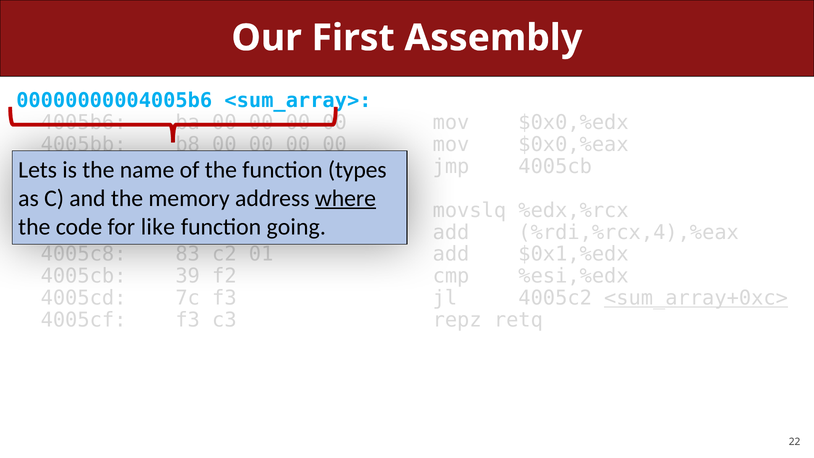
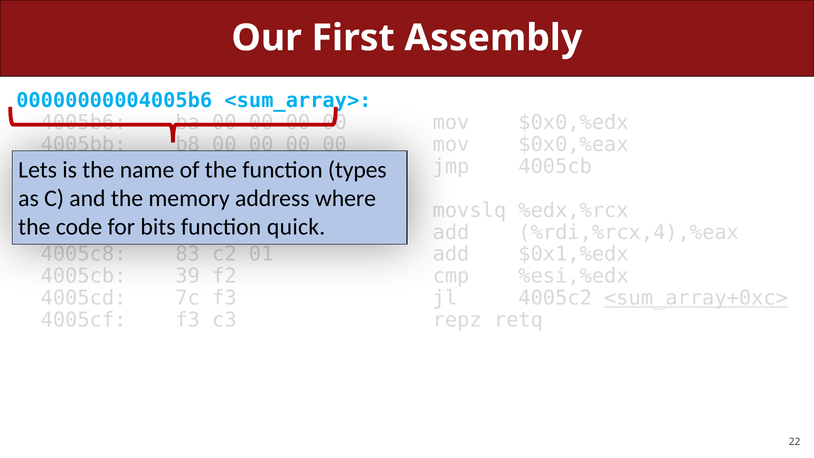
where underline: present -> none
like: like -> bits
going: going -> quick
